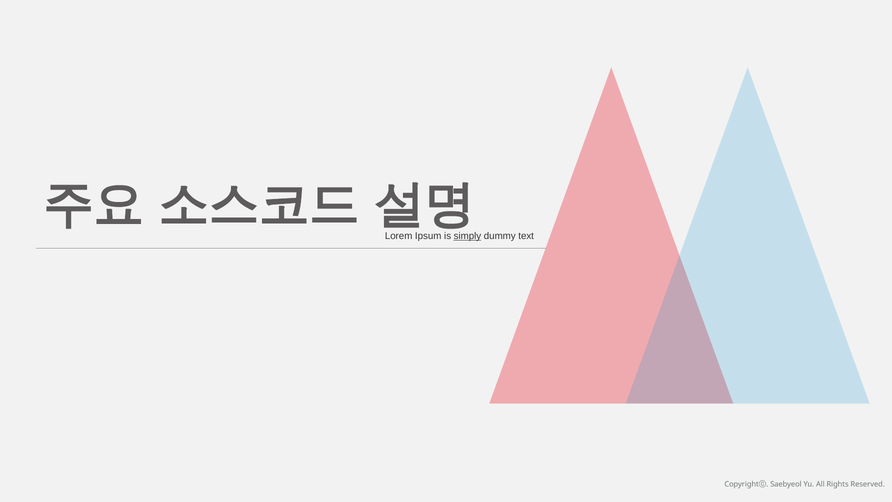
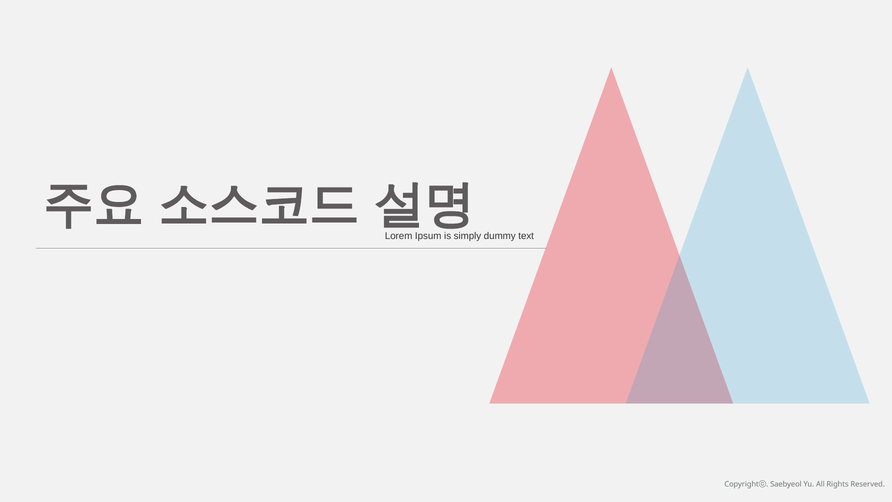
simply underline: present -> none
